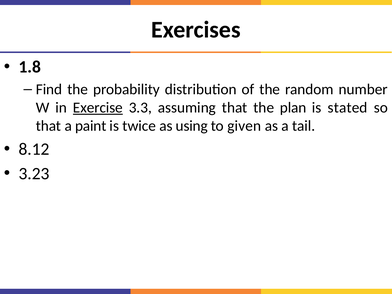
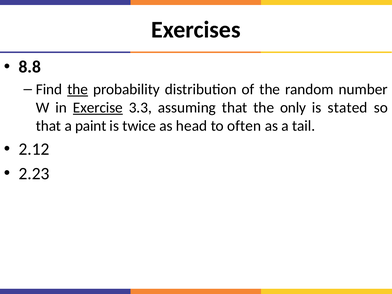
1.8: 1.8 -> 8.8
the at (78, 89) underline: none -> present
plan: plan -> only
using: using -> head
given: given -> often
8.12: 8.12 -> 2.12
3.23: 3.23 -> 2.23
